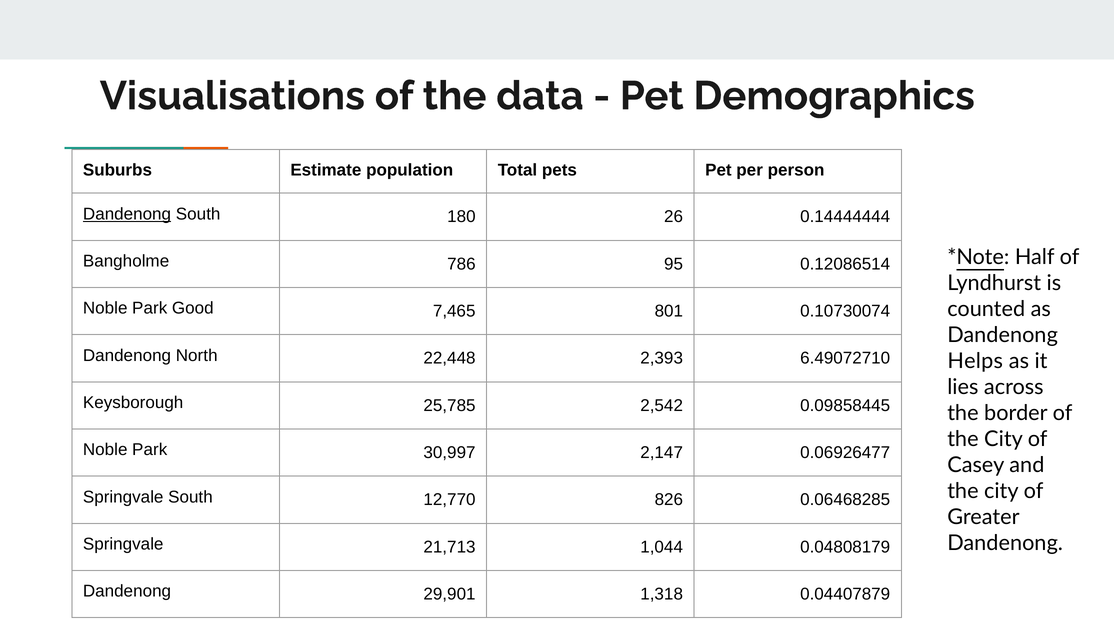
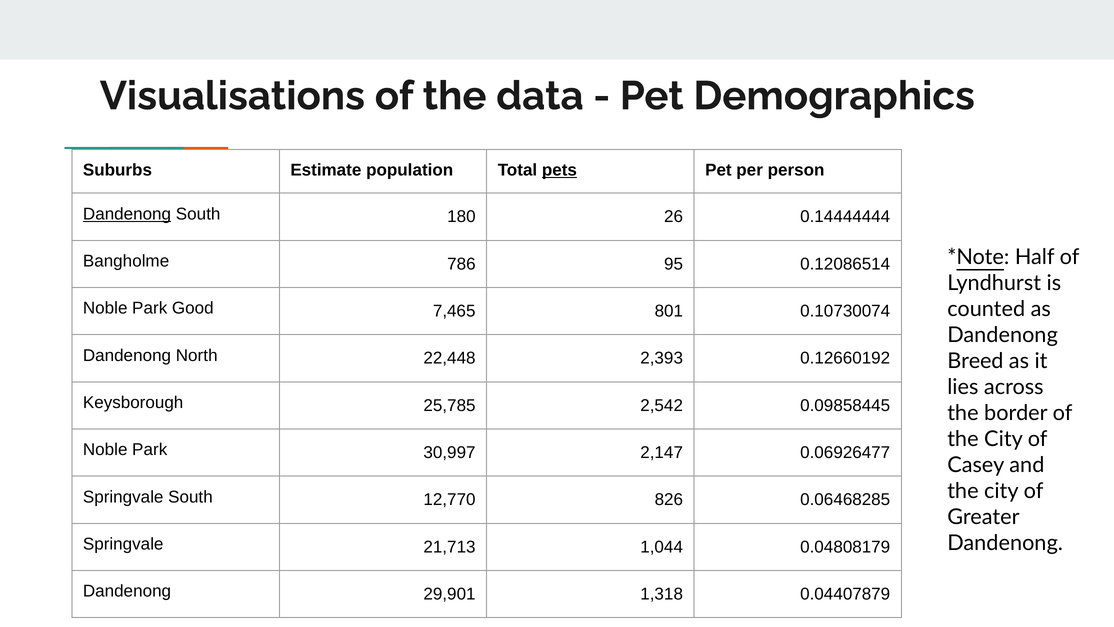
pets underline: none -> present
6.49072710: 6.49072710 -> 0.12660192
Helps: Helps -> Breed
